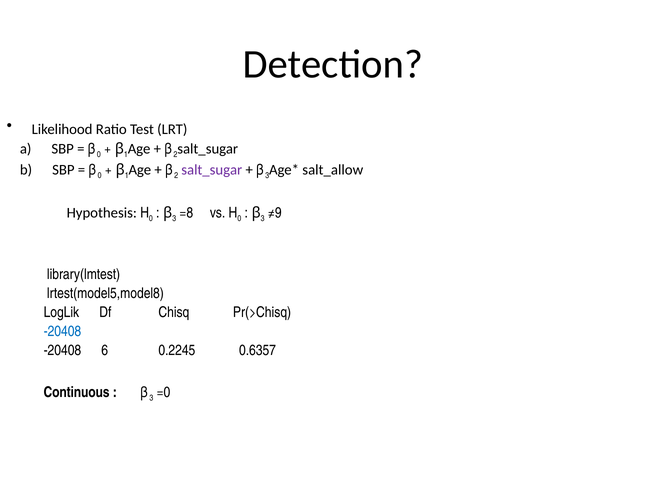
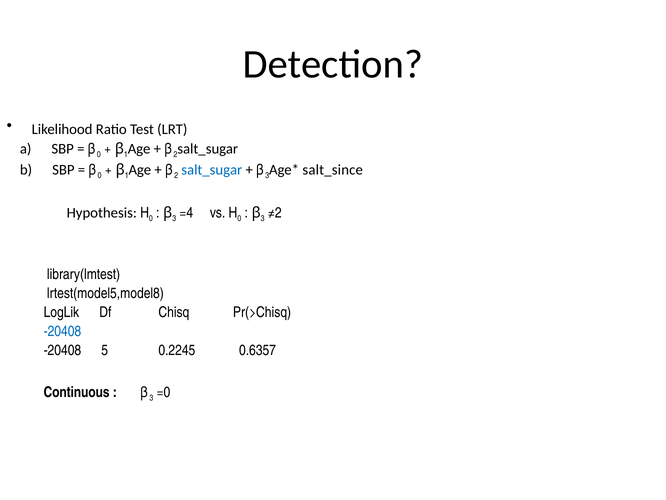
salt_sugar at (212, 169) colour: purple -> blue
salt_allow: salt_allow -> salt_since
=8: =8 -> =4
≠9: ≠9 -> ≠2
6: 6 -> 5
